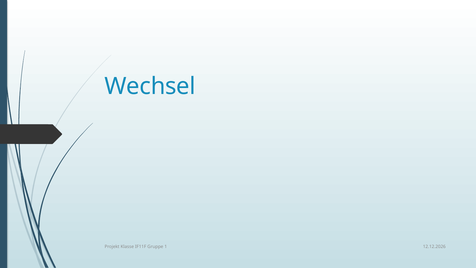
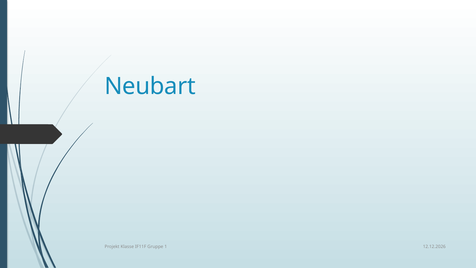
Wechsel: Wechsel -> Neubart
